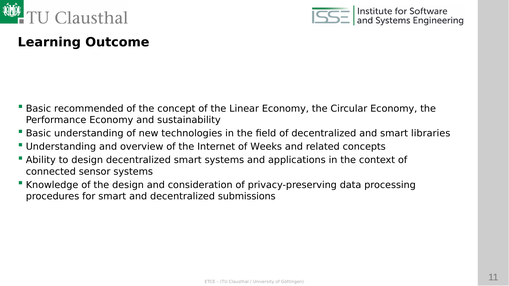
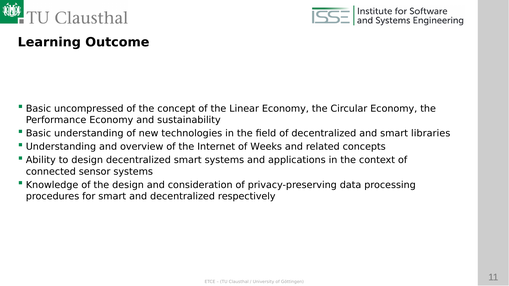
recommended: recommended -> uncompressed
submissions: submissions -> respectively
